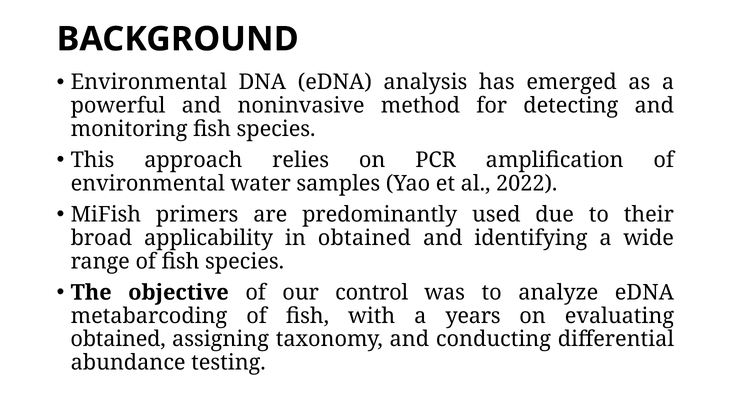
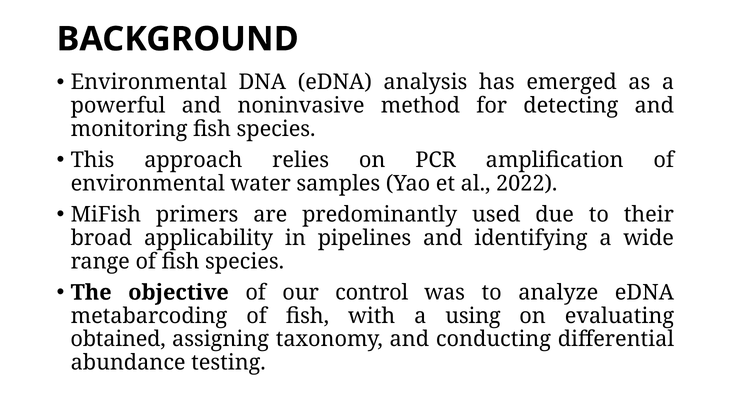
in obtained: obtained -> pipelines
years: years -> using
